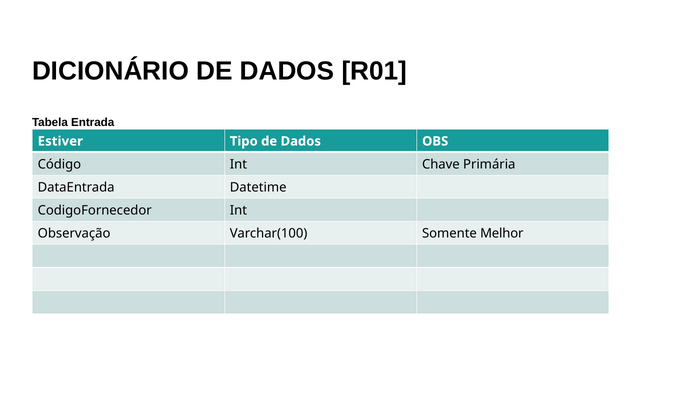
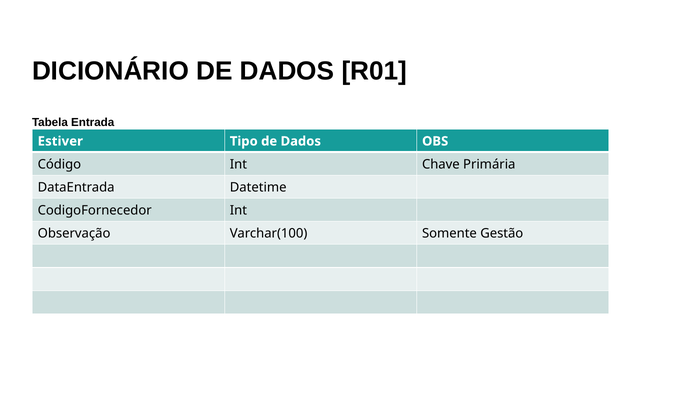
Melhor: Melhor -> Gestão
